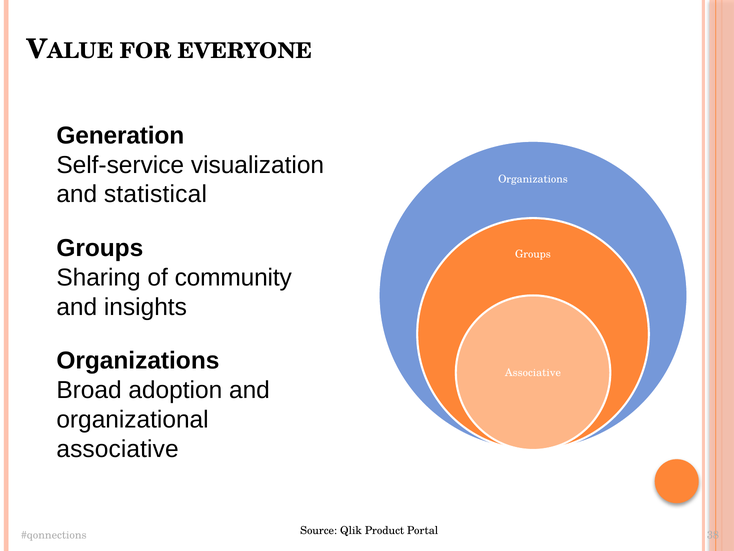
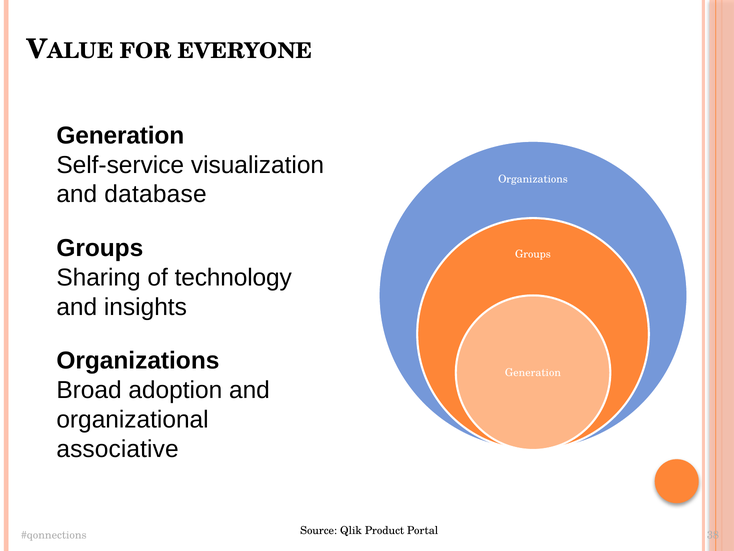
statistical: statistical -> database
community: community -> technology
Associative at (533, 372): Associative -> Generation
